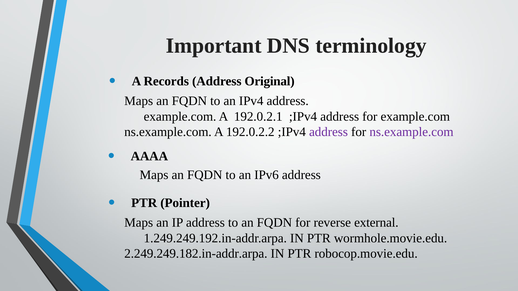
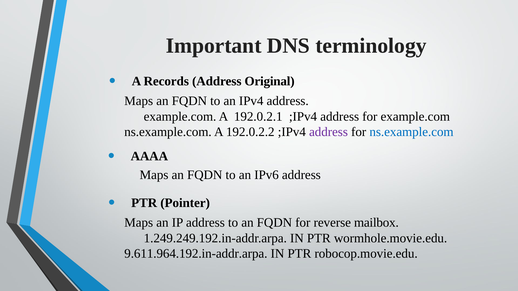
ns.example.com at (411, 132) colour: purple -> blue
external: external -> mailbox
2.249.249.182.in-addr.arpa: 2.249.249.182.in-addr.arpa -> 9.611.964.192.in-addr.arpa
